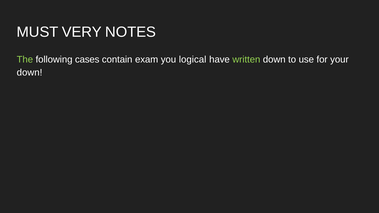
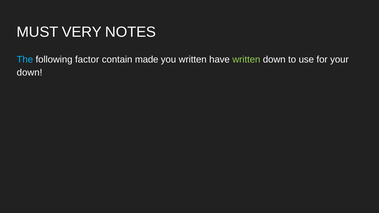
The colour: light green -> light blue
cases: cases -> factor
exam: exam -> made
you logical: logical -> written
